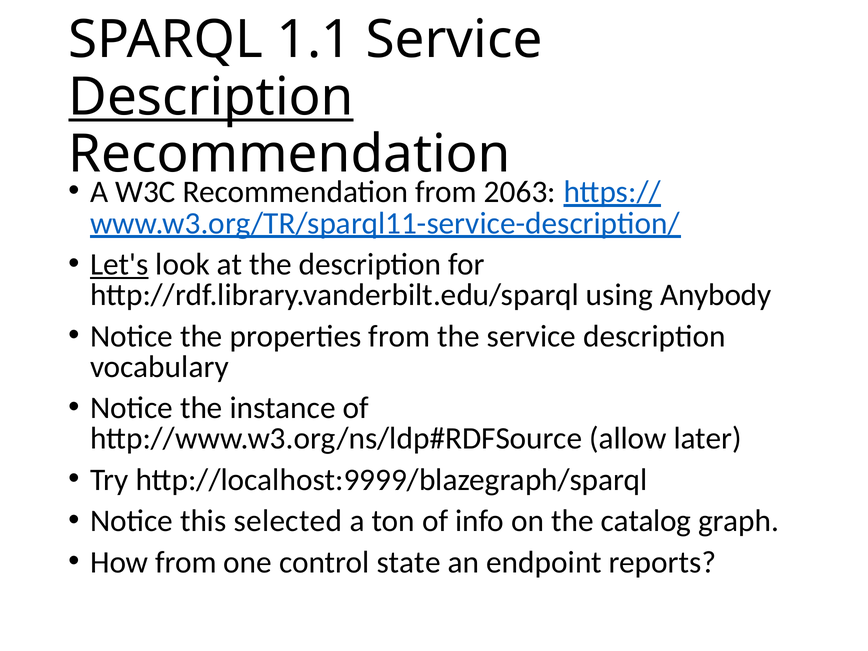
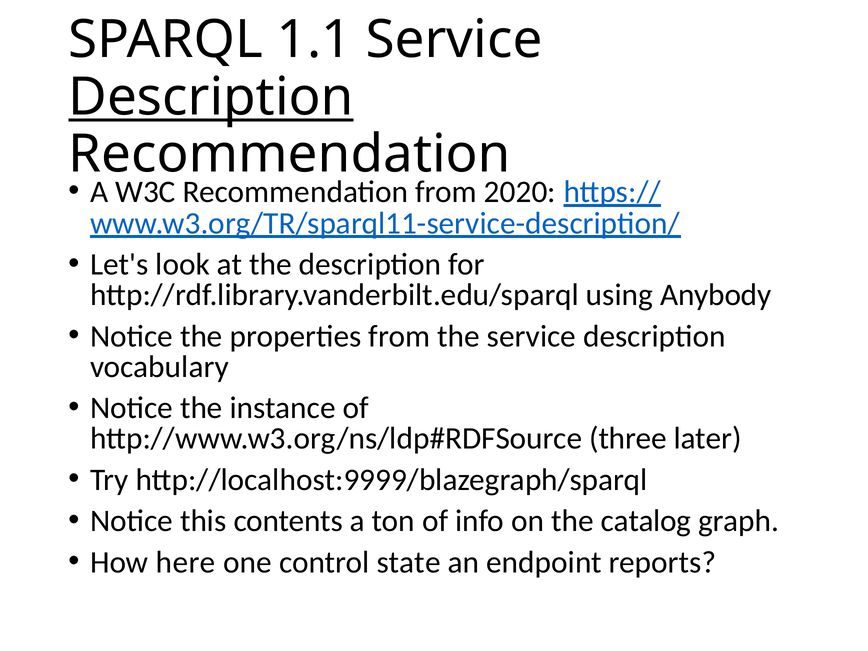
2063: 2063 -> 2020
Let's underline: present -> none
allow: allow -> three
selected: selected -> contents
How from: from -> here
